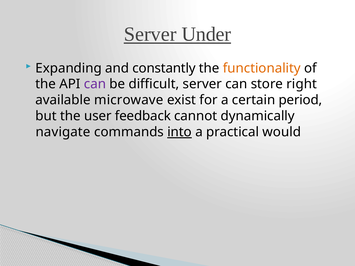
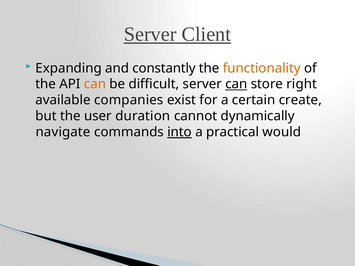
Under: Under -> Client
can at (95, 84) colour: purple -> orange
can at (236, 84) underline: none -> present
microwave: microwave -> companies
period: period -> create
feedback: feedback -> duration
